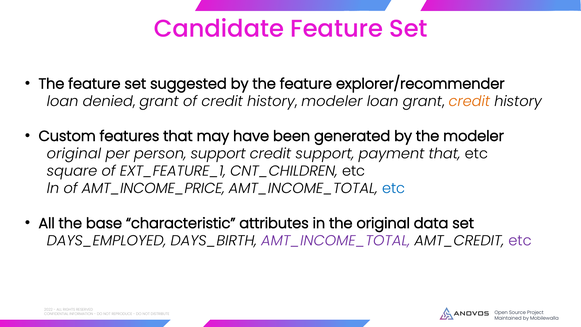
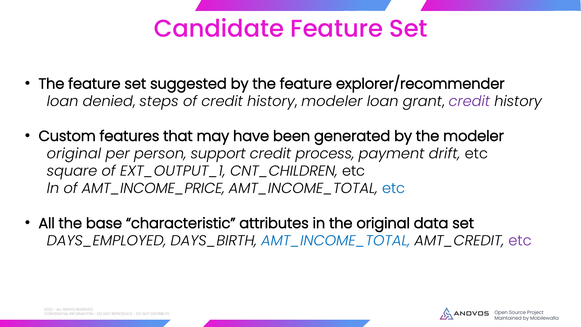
denied grant: grant -> steps
credit at (469, 101) colour: orange -> purple
credit support: support -> process
payment that: that -> drift
EXT_FEATURE_1: EXT_FEATURE_1 -> EXT_OUTPUT_1
AMT_INCOME_TOTAL at (336, 241) colour: purple -> blue
